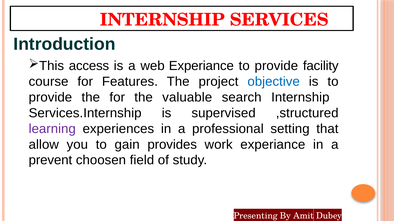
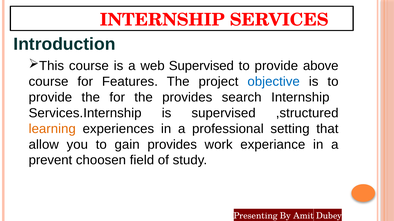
access at (89, 66): access -> course
web Experiance: Experiance -> Supervised
facility: facility -> above
the valuable: valuable -> provides
learning colour: purple -> orange
